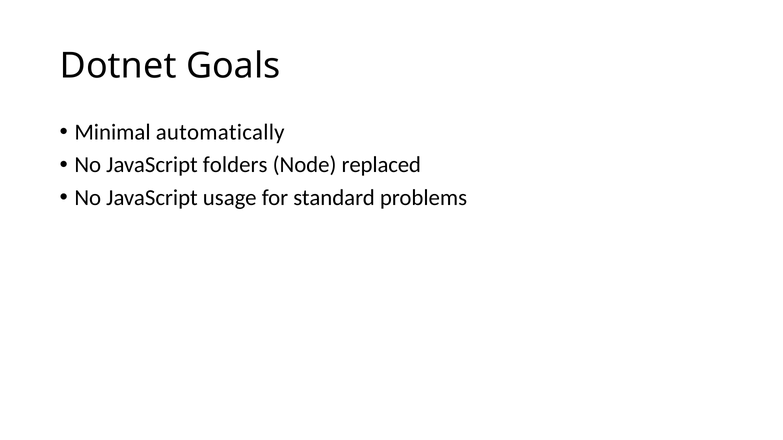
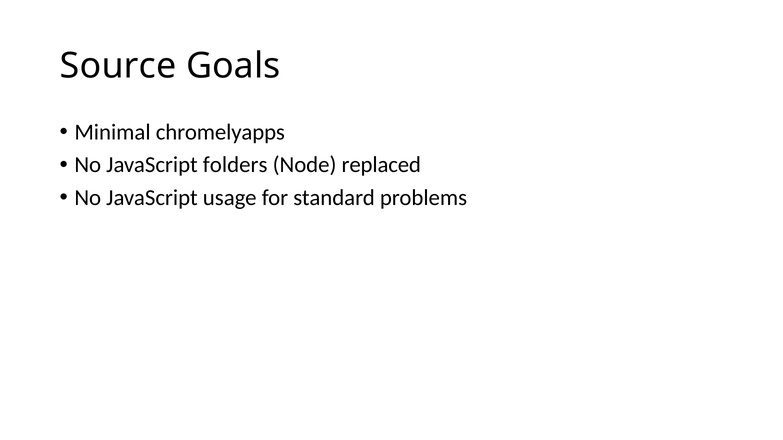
Dotnet: Dotnet -> Source
automatically: automatically -> chromelyapps
